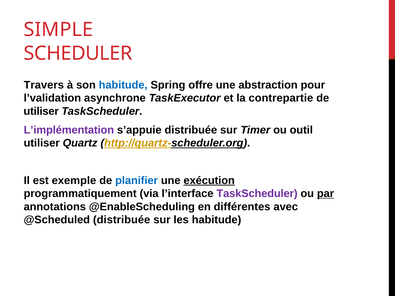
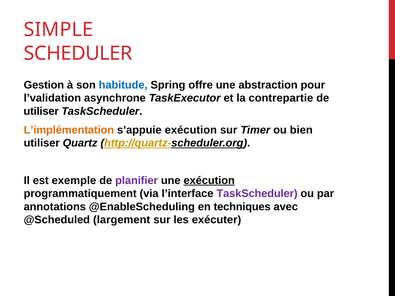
Travers: Travers -> Gestion
L’implémentation colour: purple -> orange
s’appuie distribuée: distribuée -> exécution
outil: outil -> bien
planifier colour: blue -> purple
par underline: present -> none
différentes: différentes -> techniques
@Scheduled distribuée: distribuée -> largement
les habitude: habitude -> exécuter
